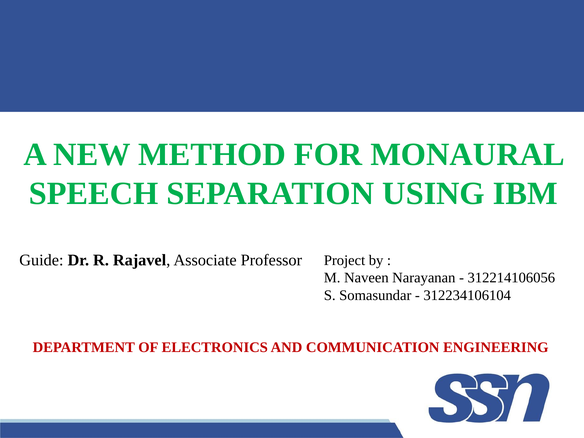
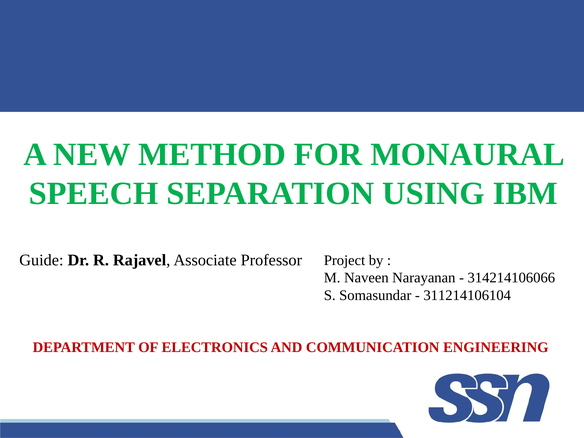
312214106056: 312214106056 -> 314214106066
312234106104: 312234106104 -> 311214106104
